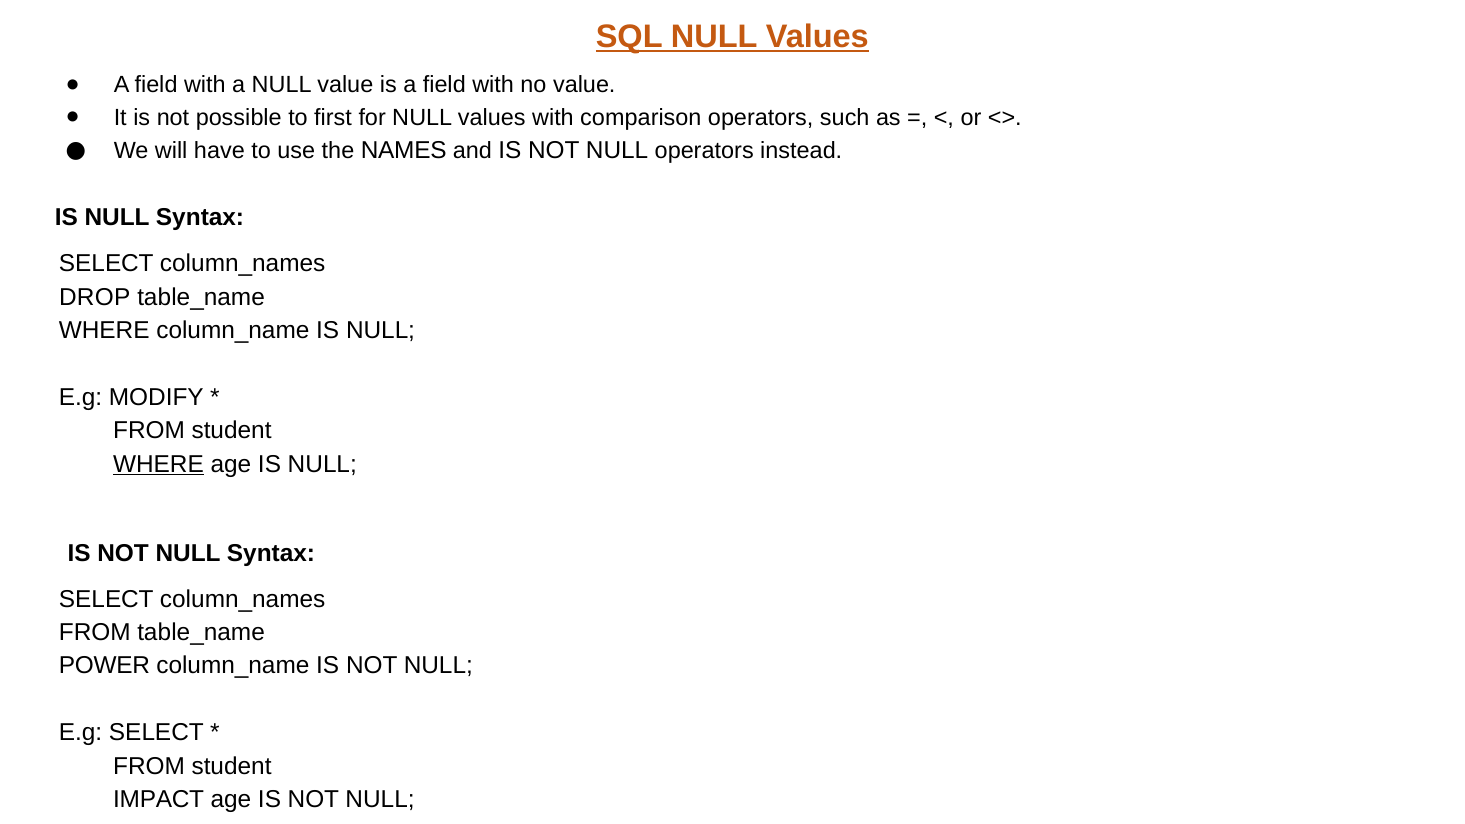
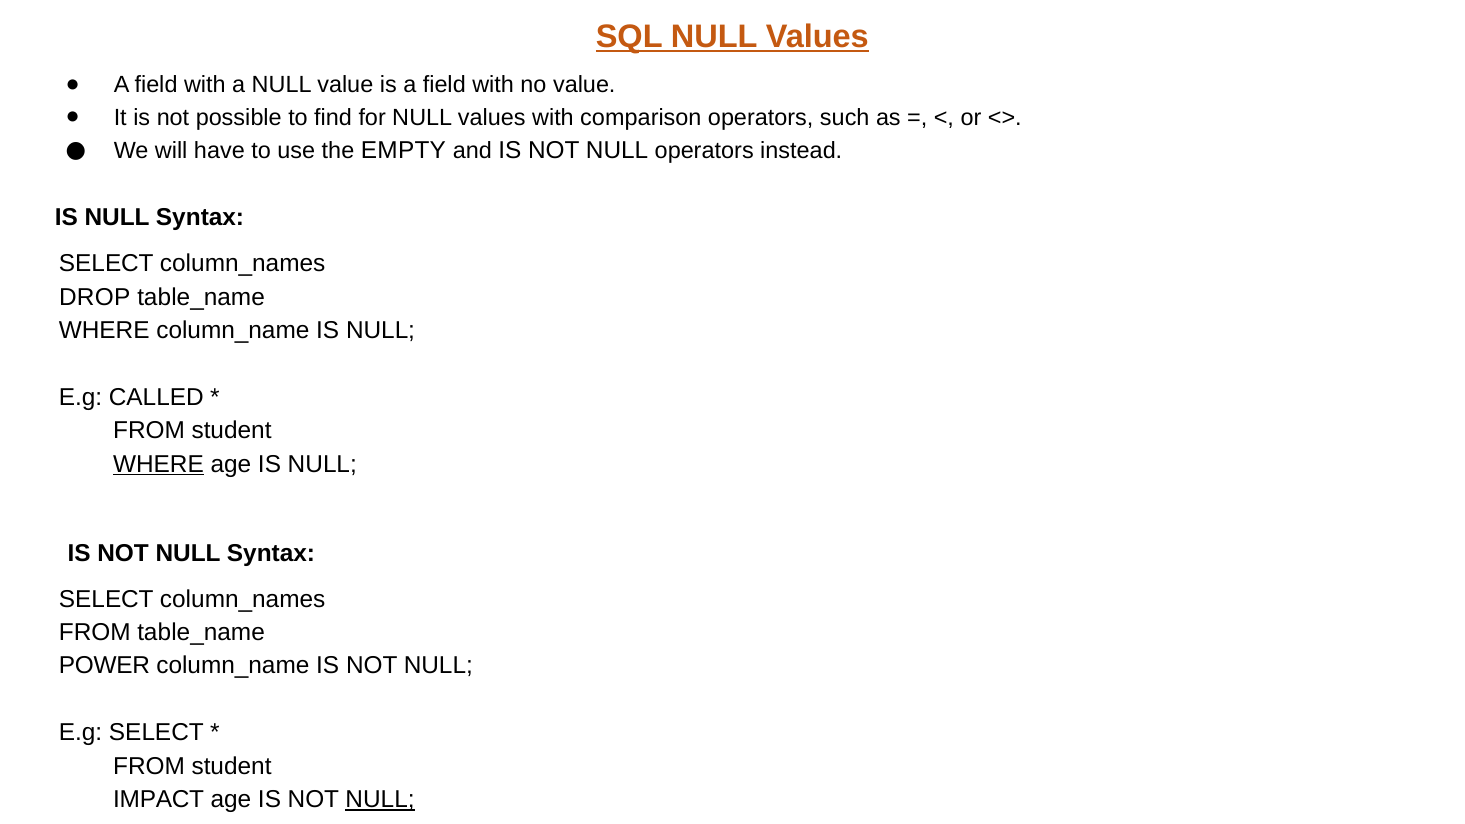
first: first -> find
NAMES: NAMES -> EMPTY
MODIFY: MODIFY -> CALLED
NULL at (380, 799) underline: none -> present
